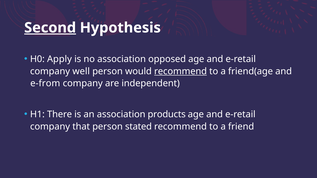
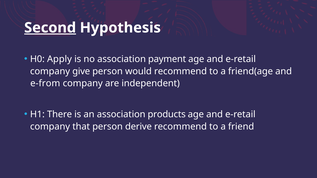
opposed: opposed -> payment
well: well -> give
recommend at (181, 71) underline: present -> none
stated: stated -> derive
